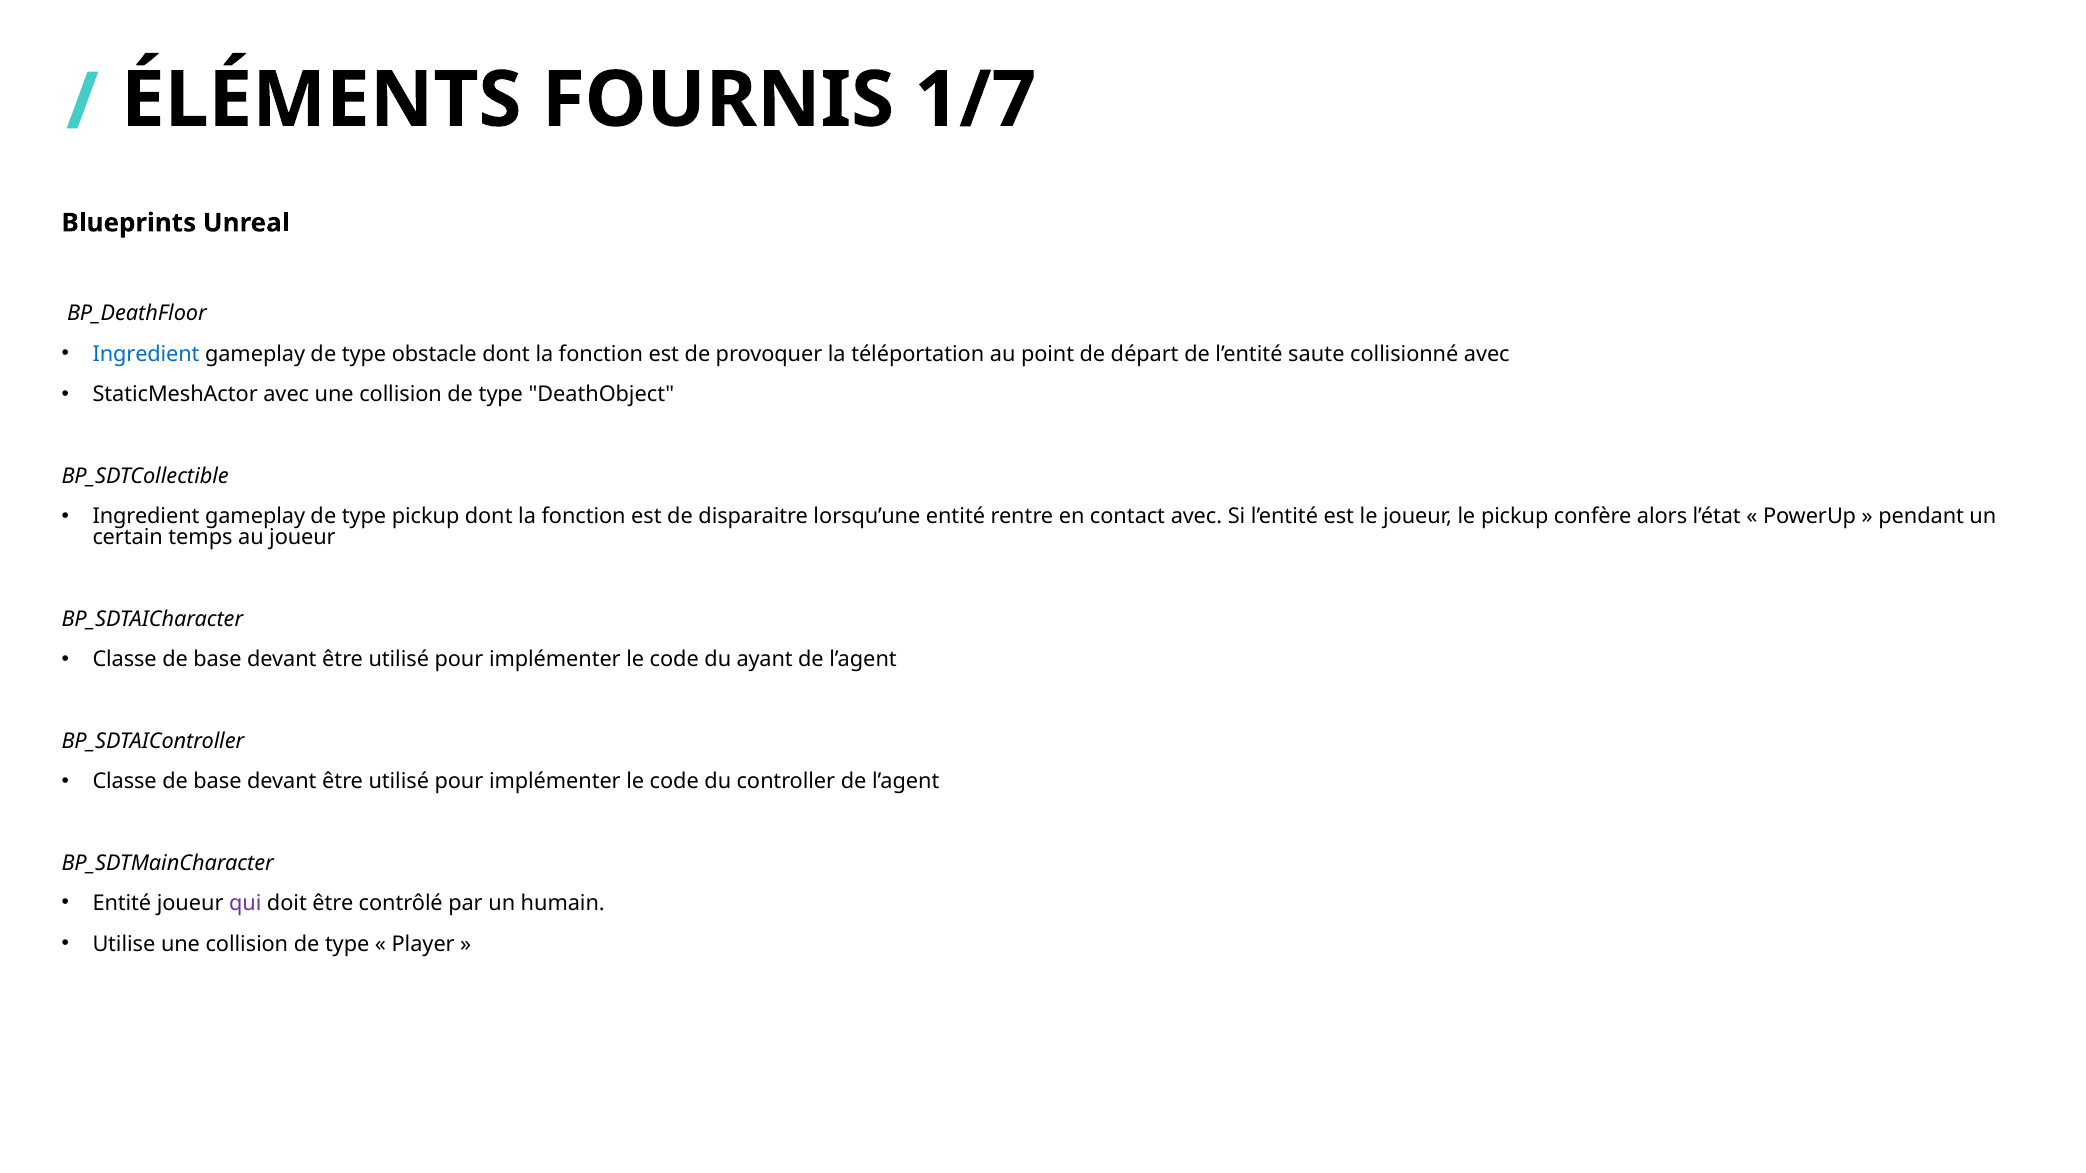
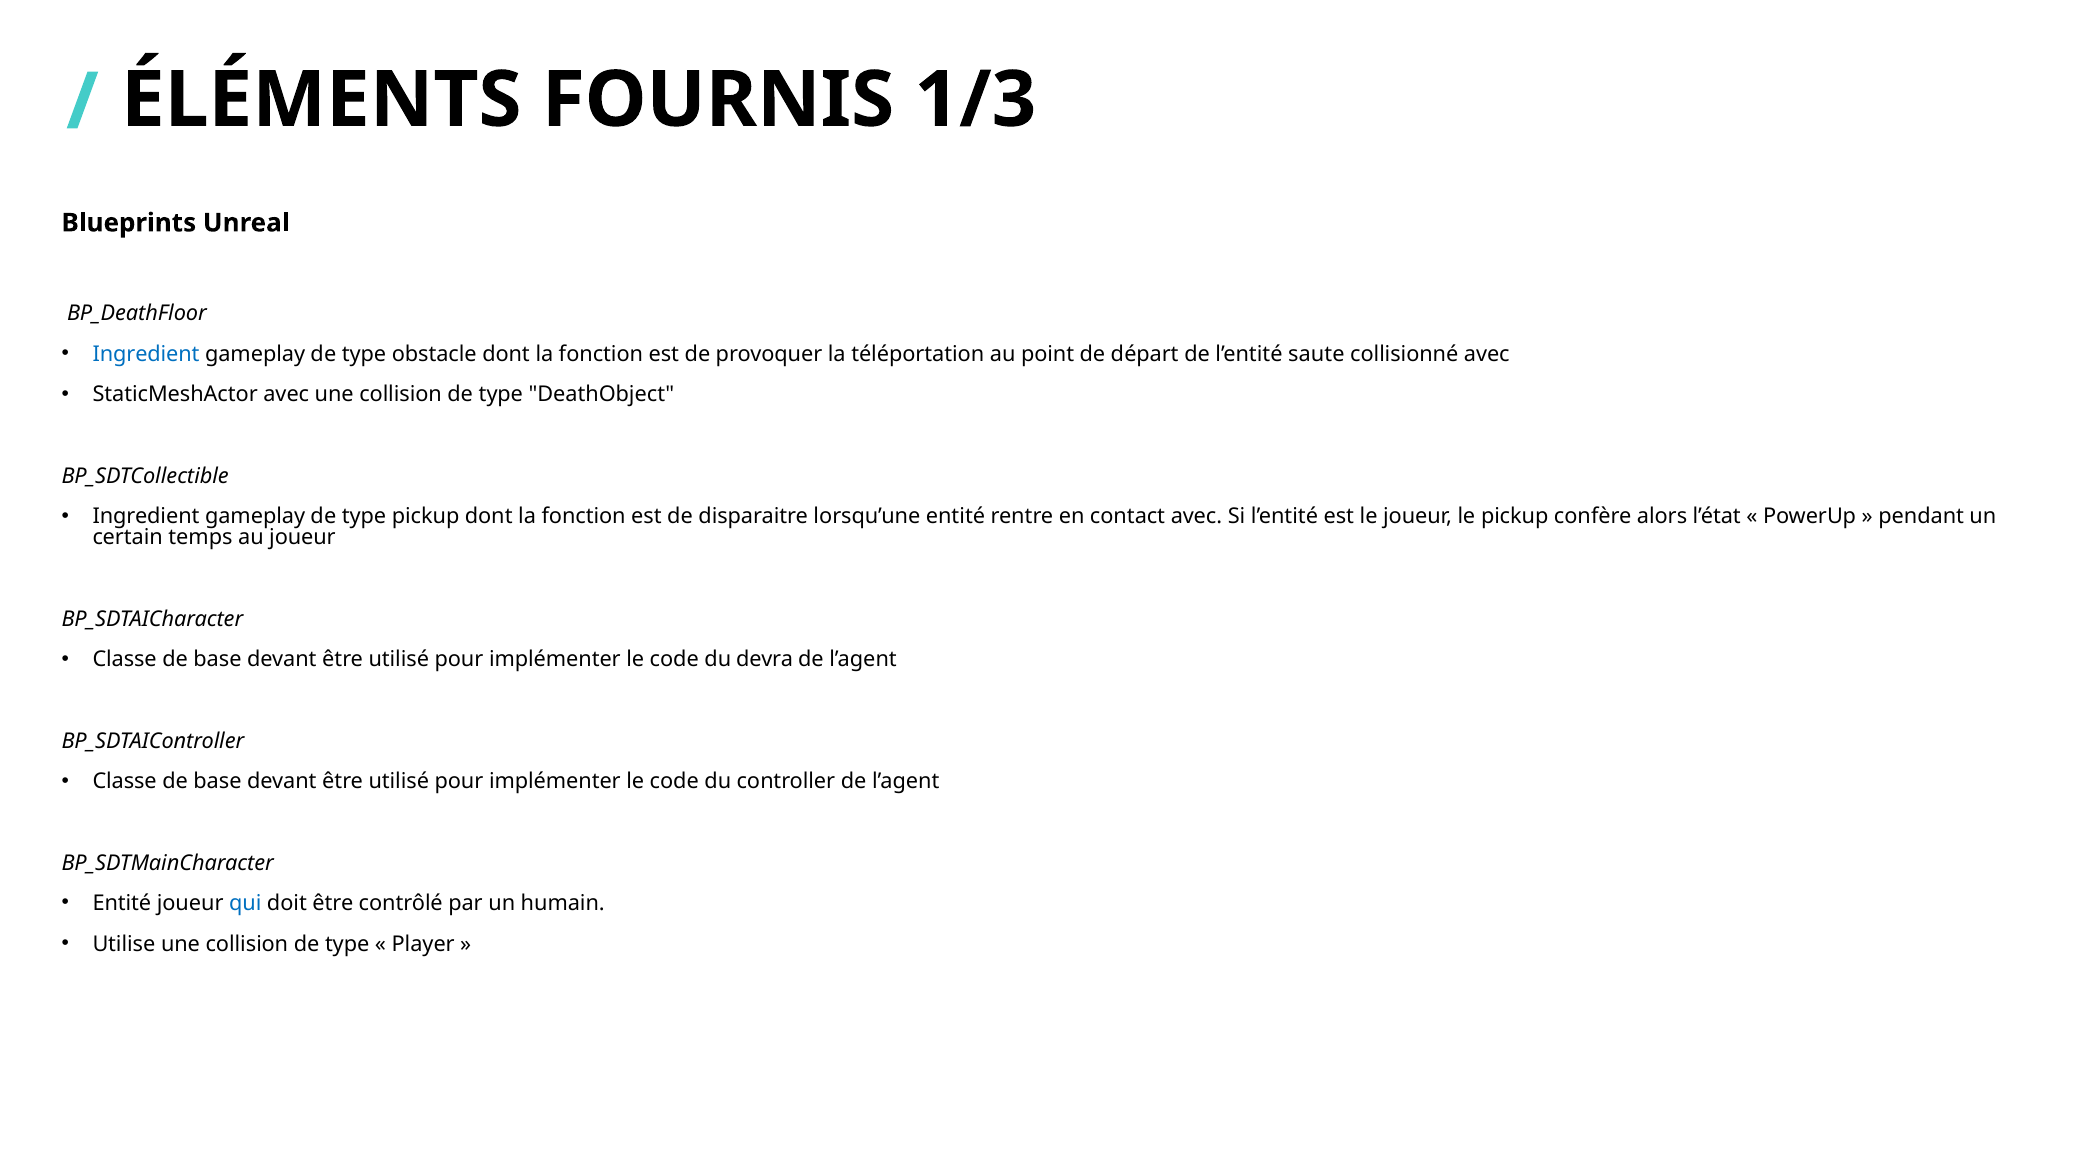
1/7: 1/7 -> 1/3
ayant: ayant -> devra
qui colour: purple -> blue
